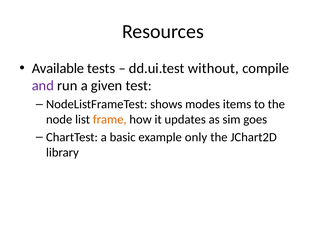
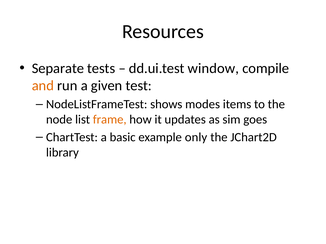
Available: Available -> Separate
without: without -> window
and colour: purple -> orange
